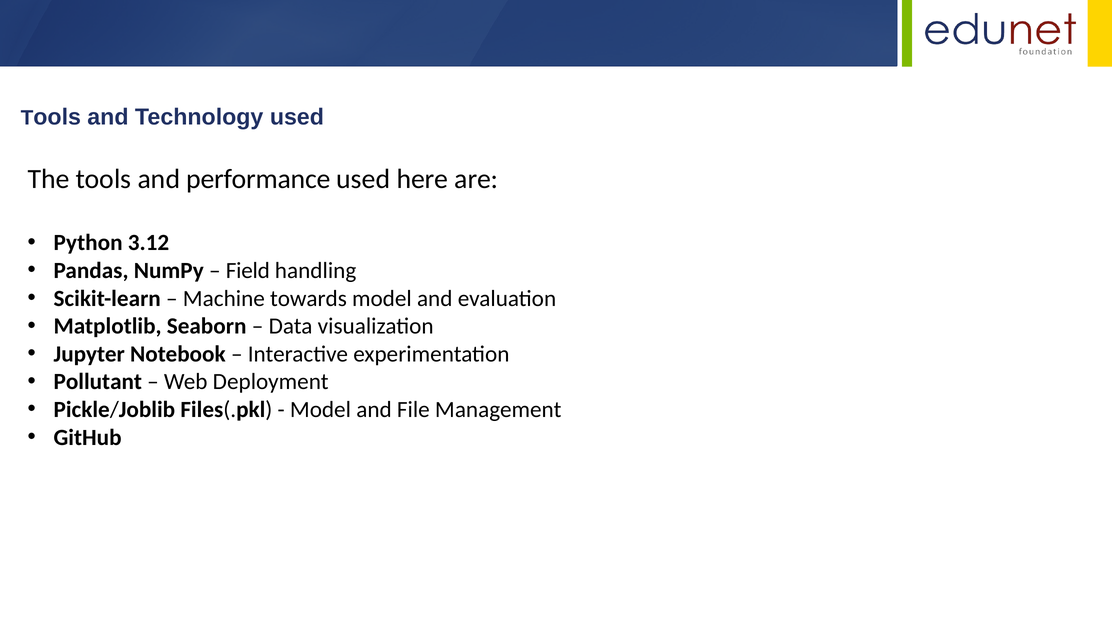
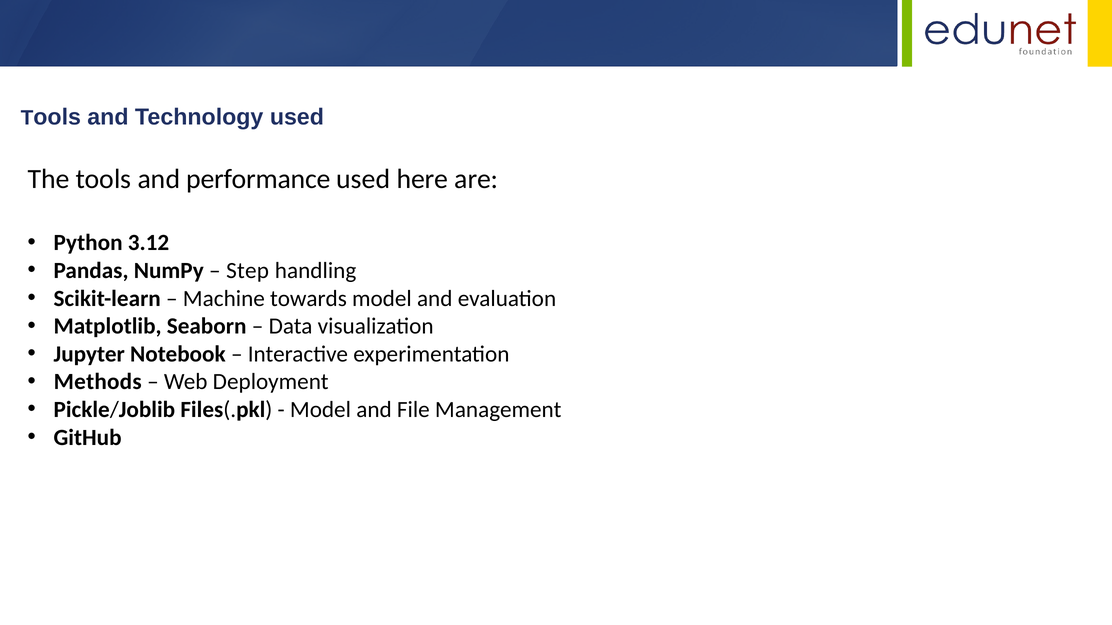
Field: Field -> Step
Pollutant: Pollutant -> Methods
